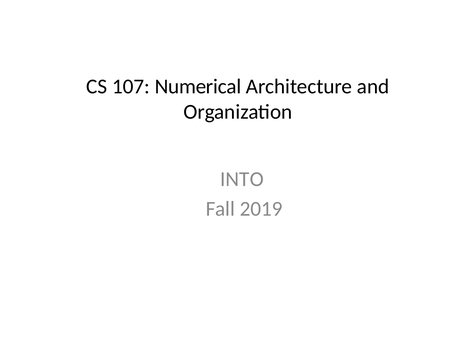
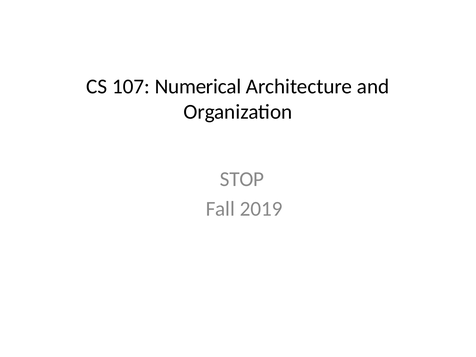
INTO: INTO -> STOP
